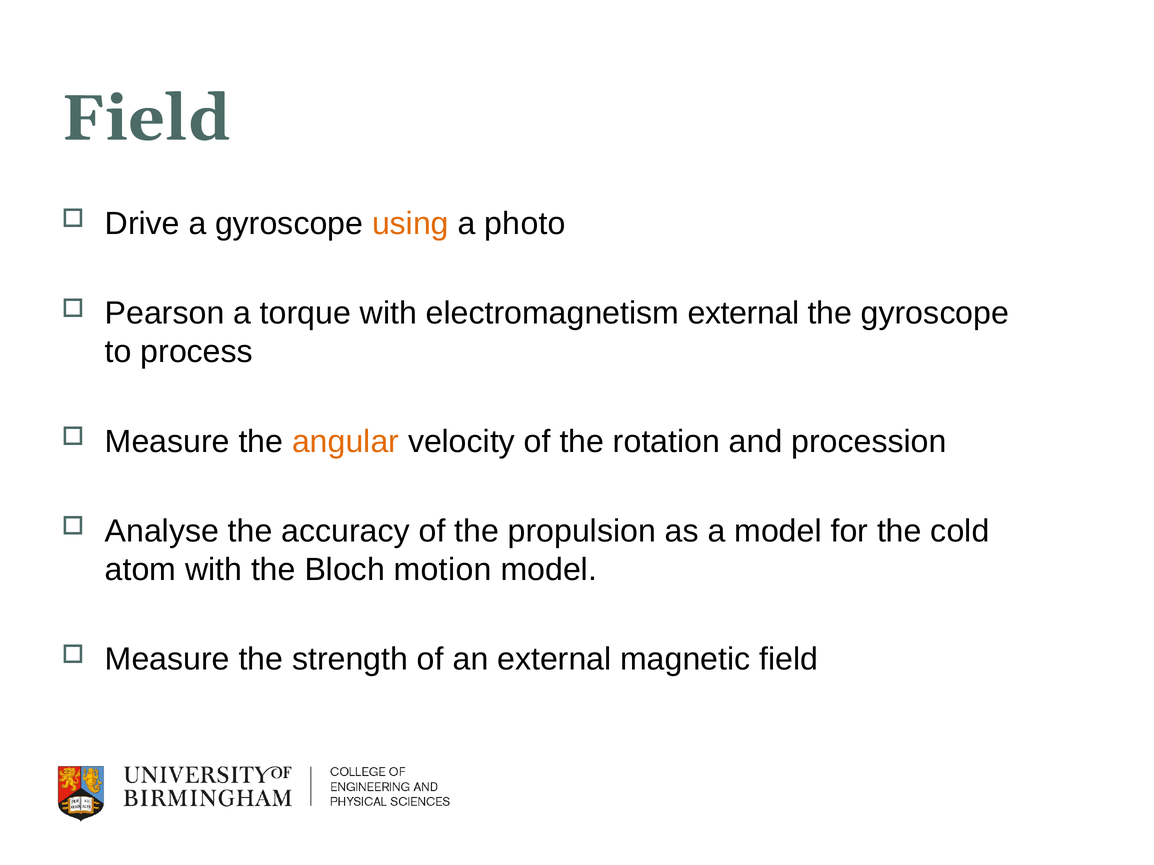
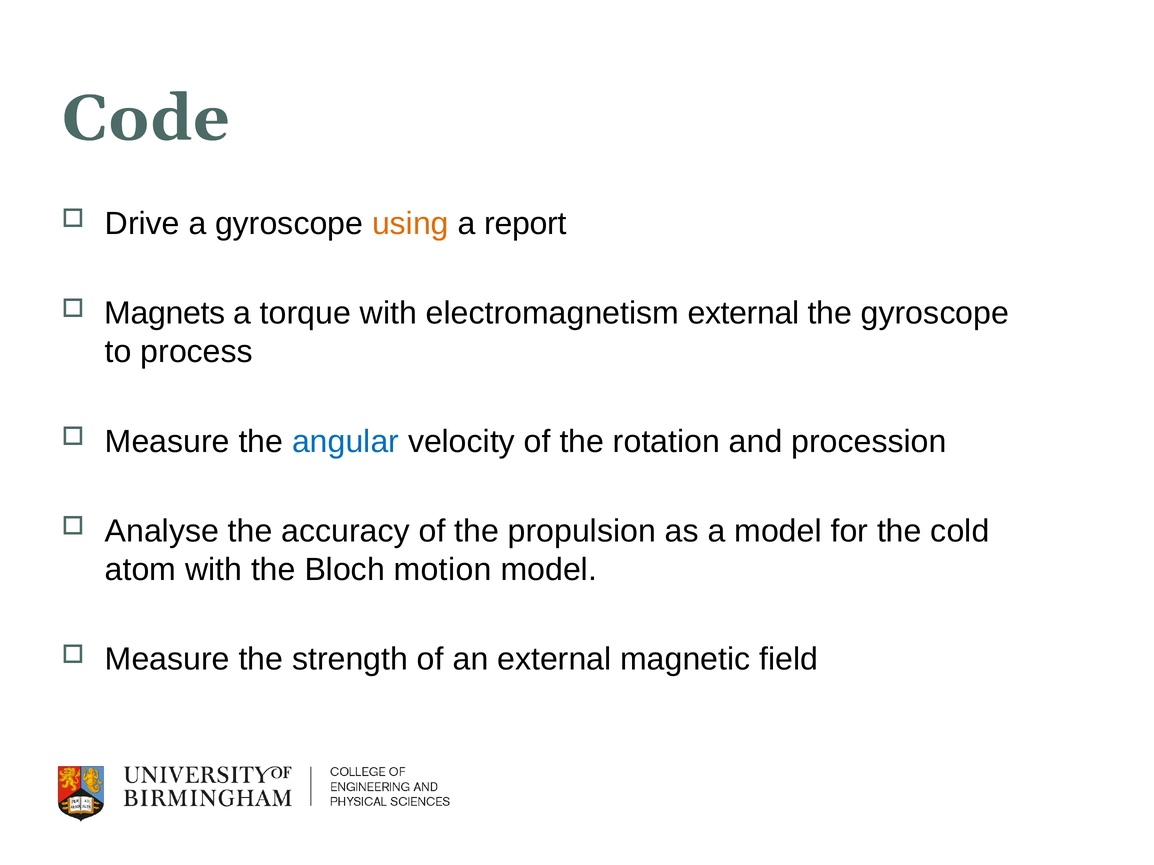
Field at (146, 119): Field -> Code
photo: photo -> report
Pearson: Pearson -> Magnets
angular colour: orange -> blue
